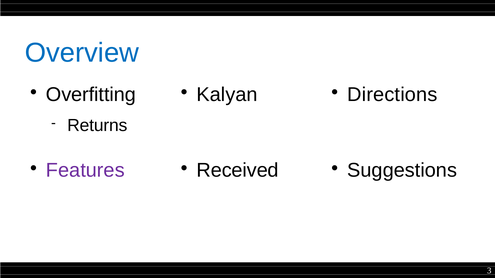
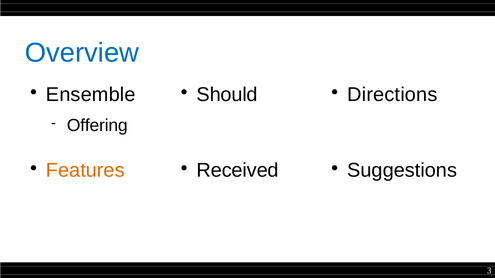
Overfitting: Overfitting -> Ensemble
Kalyan: Kalyan -> Should
Returns: Returns -> Offering
Features colour: purple -> orange
